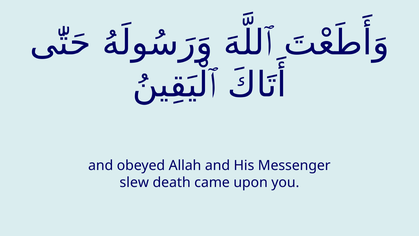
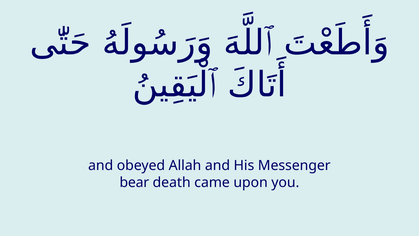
slew: slew -> bear
